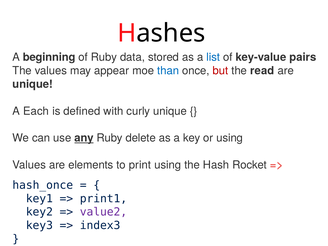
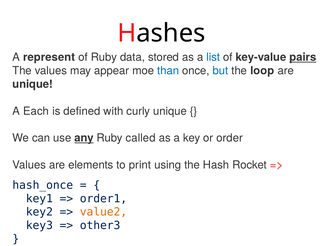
beginning: beginning -> represent
pairs underline: none -> present
but colour: red -> blue
read: read -> loop
delete: delete -> called
or using: using -> order
print1: print1 -> order1
value2 colour: purple -> orange
index3: index3 -> other3
